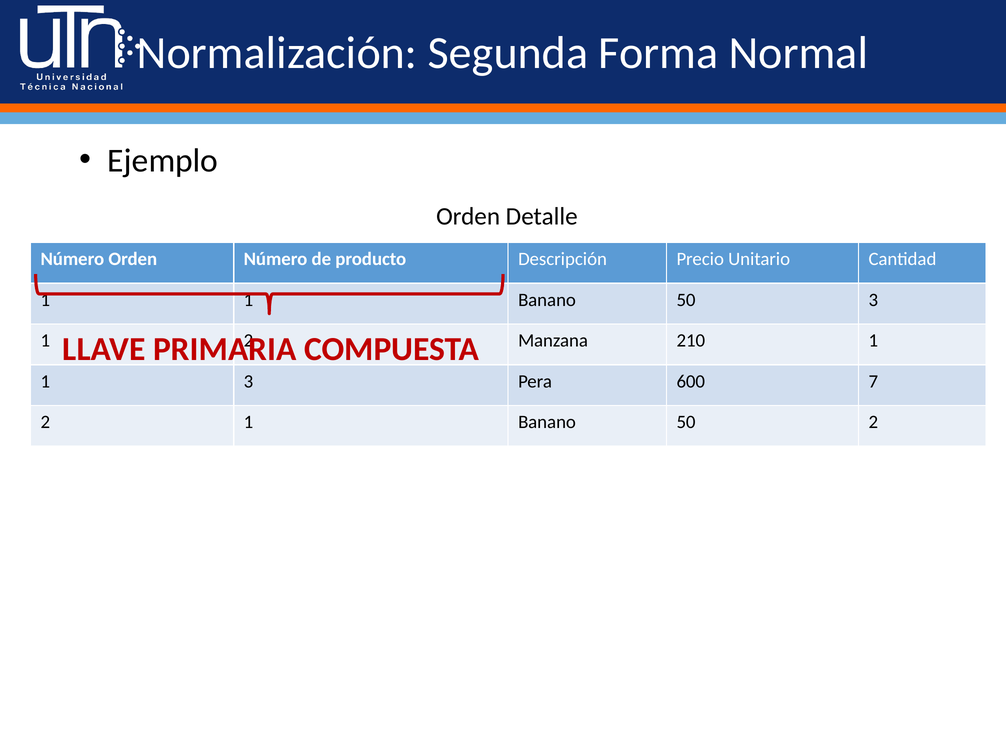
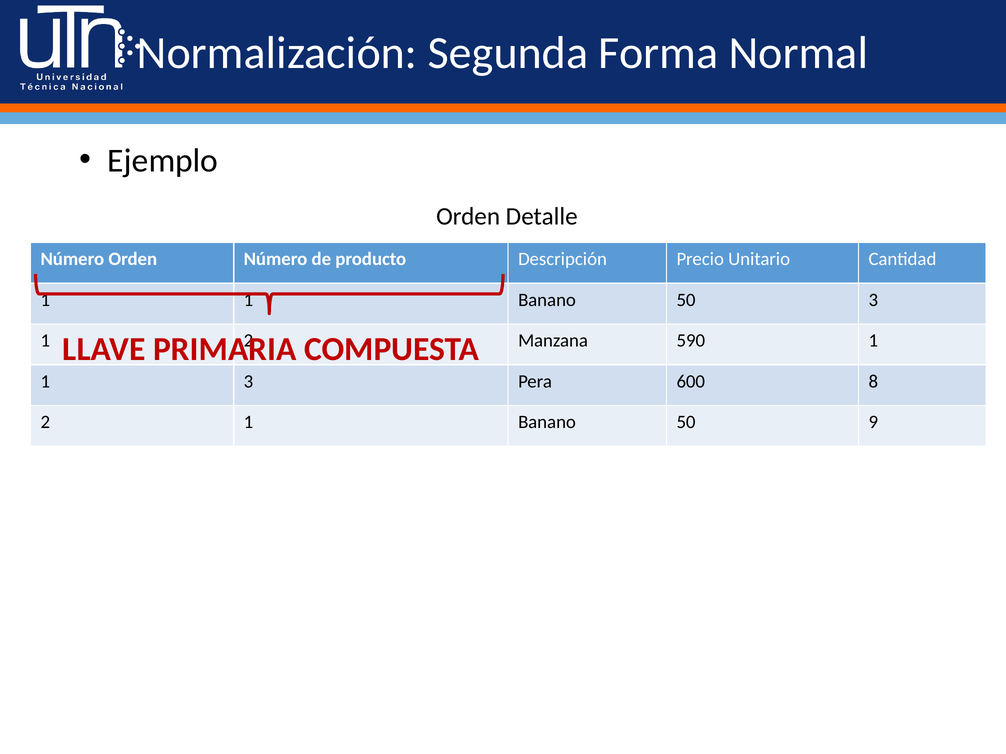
210: 210 -> 590
7: 7 -> 8
50 2: 2 -> 9
